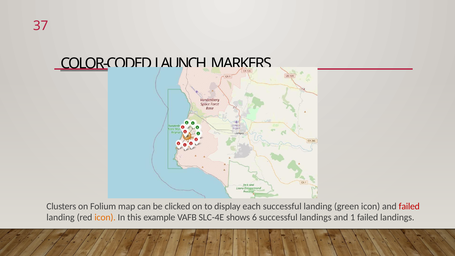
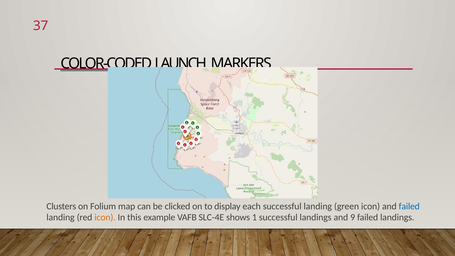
failed at (409, 206) colour: red -> blue
6: 6 -> 1
1: 1 -> 9
